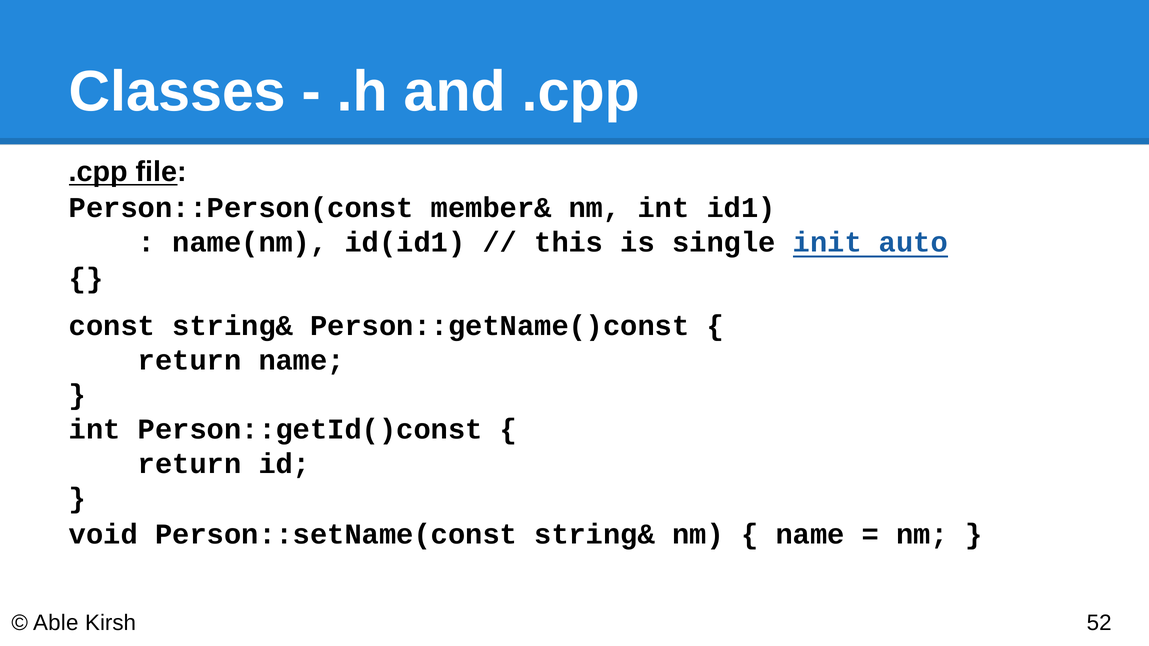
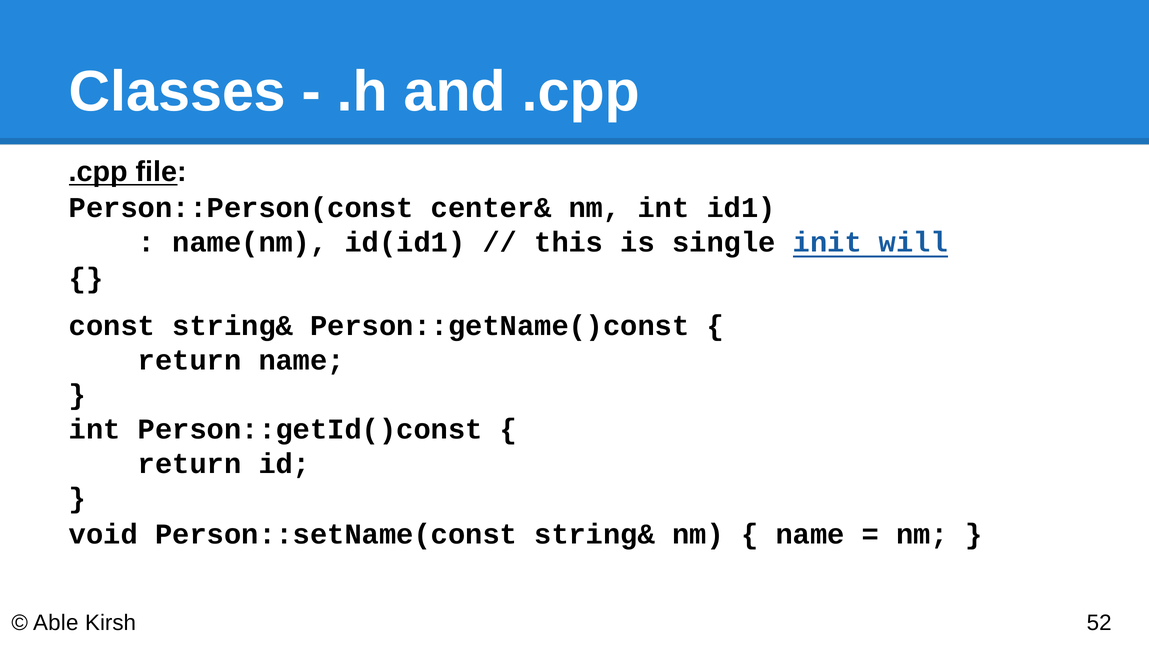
member&: member& -> center&
auto: auto -> will
